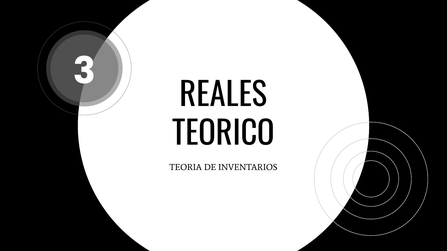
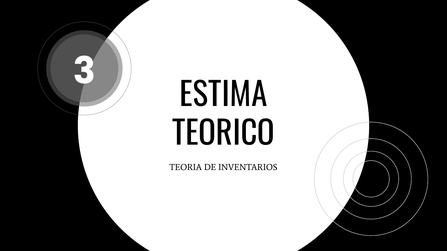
REALES: REALES -> ESTIMA
